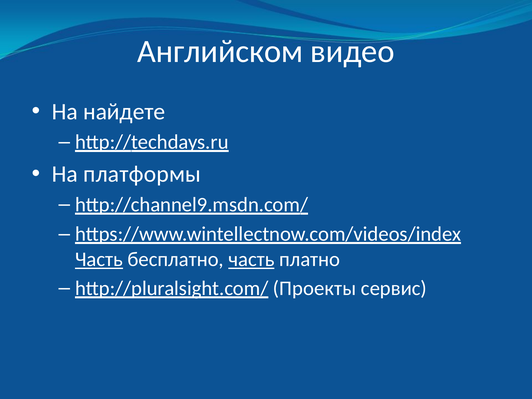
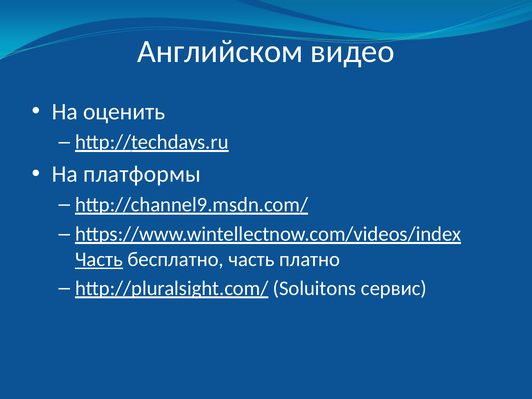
найдете: найдете -> оценить
часть at (251, 259) underline: present -> none
Проекты: Проекты -> Soluitons
